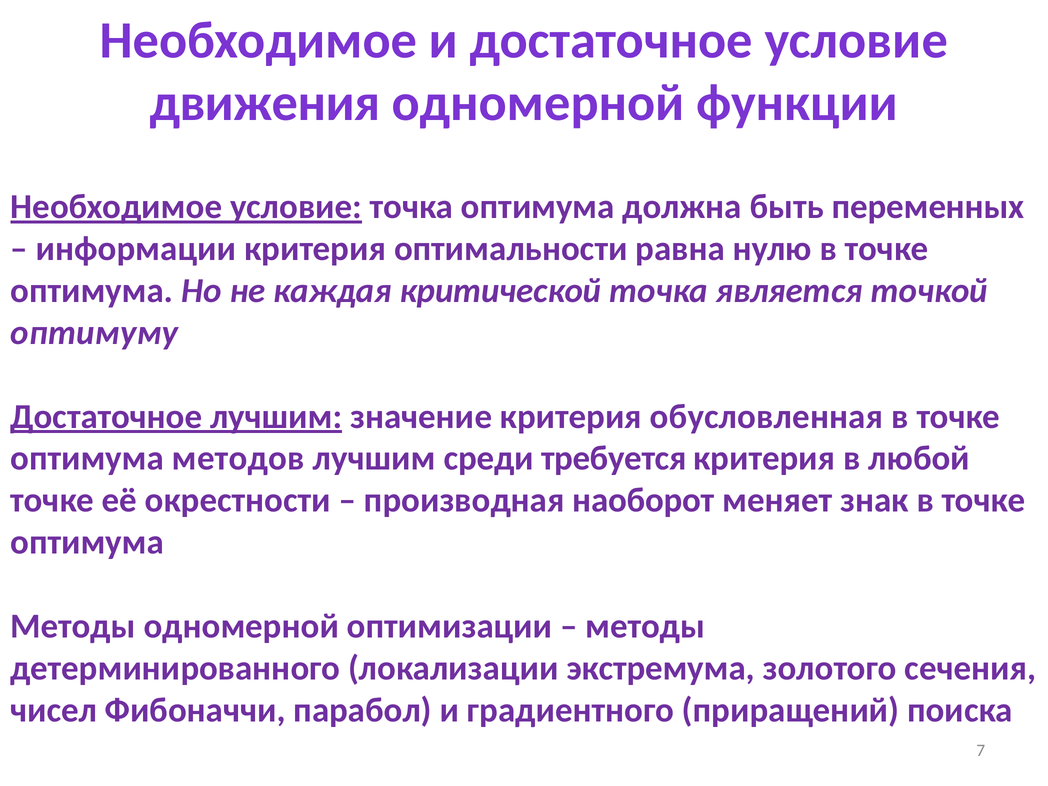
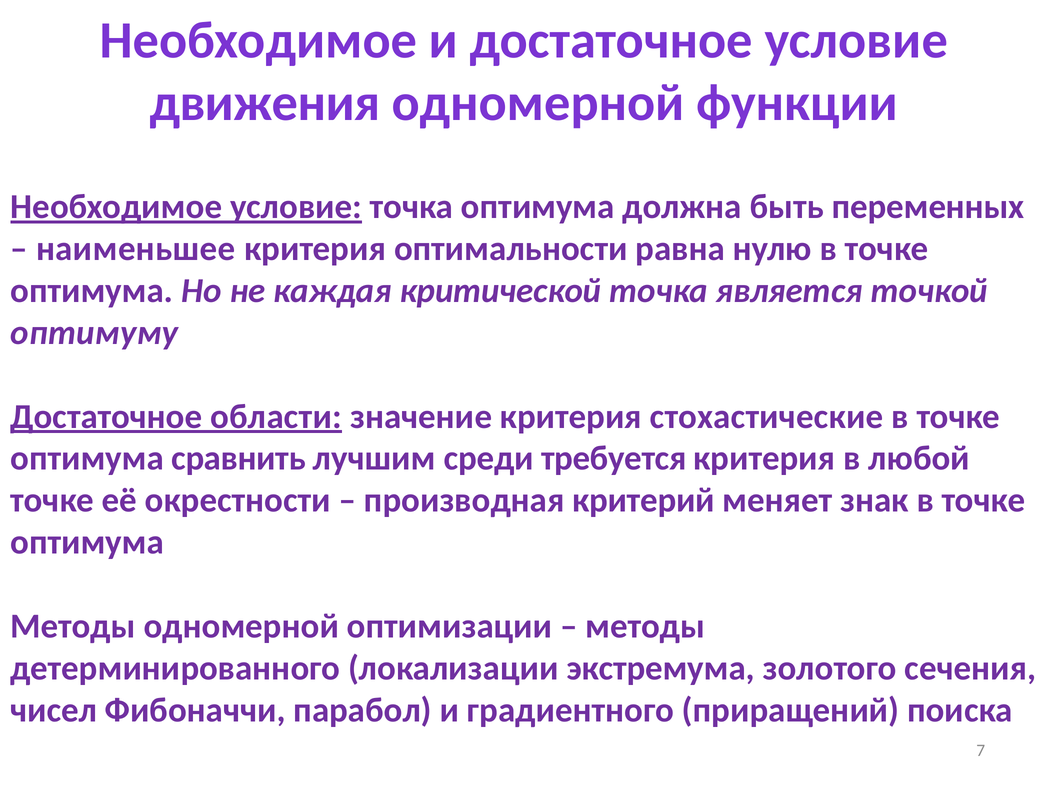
информации: информации -> наименьшее
Достаточное лучшим: лучшим -> области
обусловленная: обусловленная -> стохастические
методов: методов -> сравнить
наоборот: наоборот -> критерий
